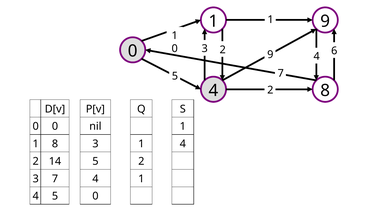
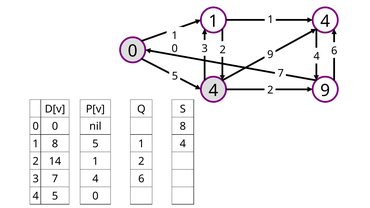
9 at (325, 21): 9 -> 4
4 8: 8 -> 9
nil 1: 1 -> 8
8 3: 3 -> 5
14 5: 5 -> 1
4 1: 1 -> 6
